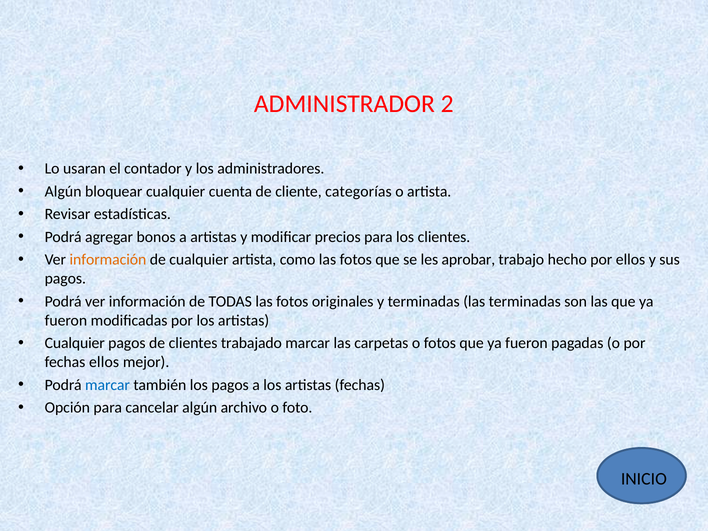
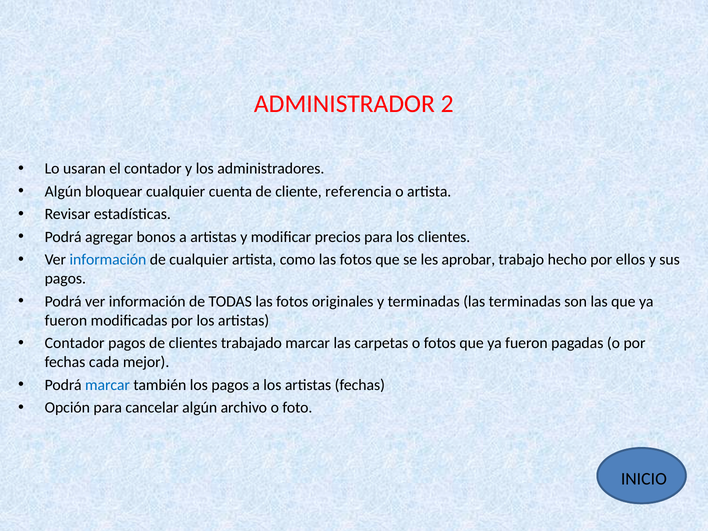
categorías: categorías -> referencia
información at (108, 260) colour: orange -> blue
Cualquier at (75, 343): Cualquier -> Contador
fechas ellos: ellos -> cada
